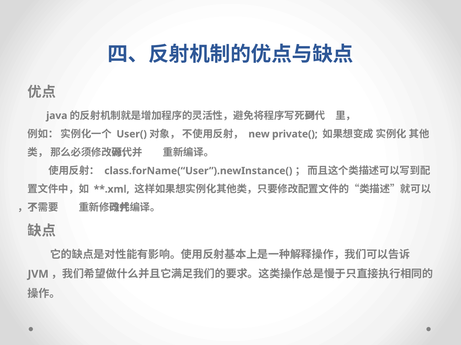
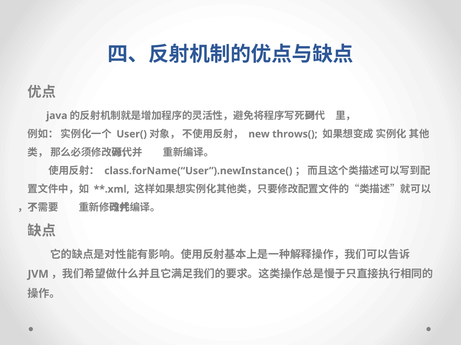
private(: private( -> throws(
